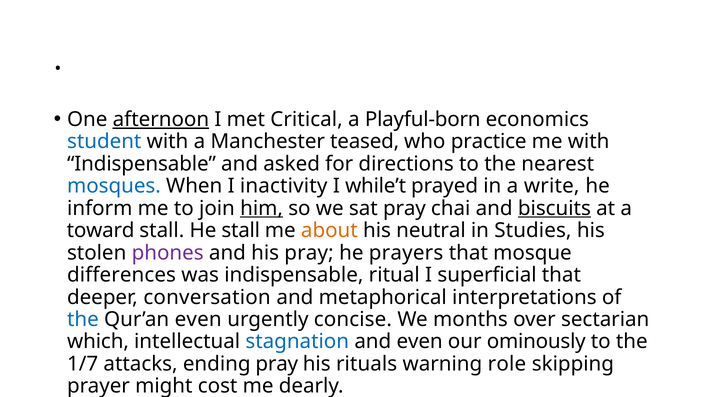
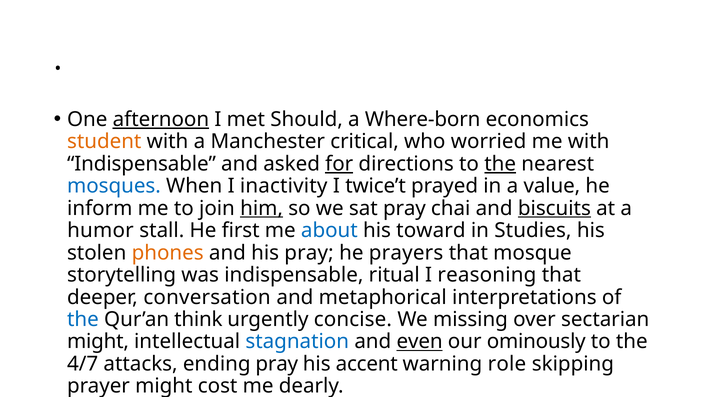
Critical: Critical -> Should
Playful-born: Playful-born -> Where-born
student colour: blue -> orange
teased: teased -> critical
practice: practice -> worried
for underline: none -> present
the at (500, 164) underline: none -> present
while’t: while’t -> twice’t
write: write -> value
toward: toward -> humor
He stall: stall -> first
about colour: orange -> blue
neutral: neutral -> toward
phones colour: purple -> orange
differences: differences -> storytelling
superficial: superficial -> reasoning
Qur’an even: even -> think
months: months -> missing
which at (98, 342): which -> might
even at (420, 342) underline: none -> present
1/7: 1/7 -> 4/7
rituals: rituals -> accent
